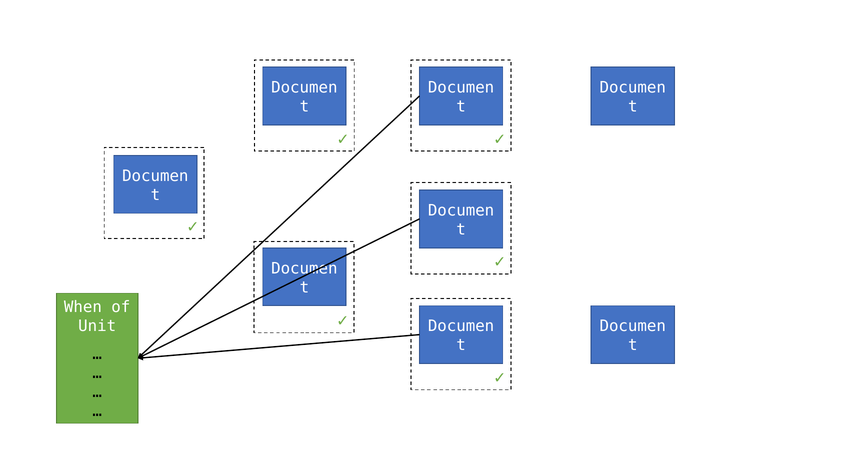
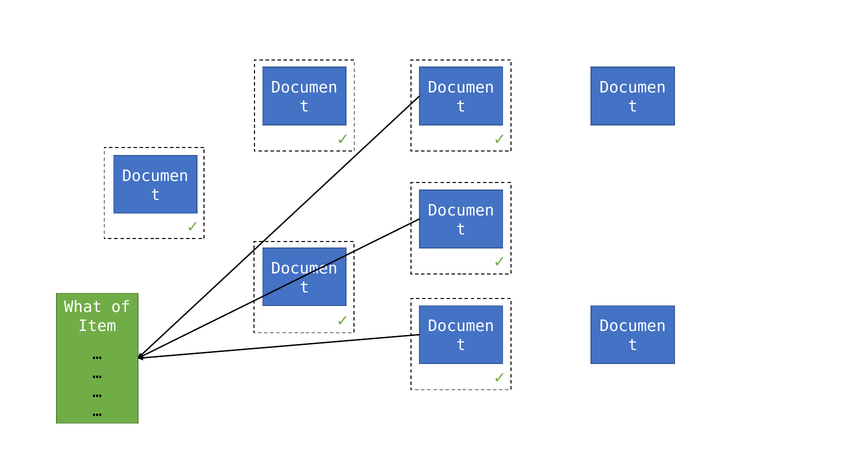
When: When -> What
Unit: Unit -> Item
